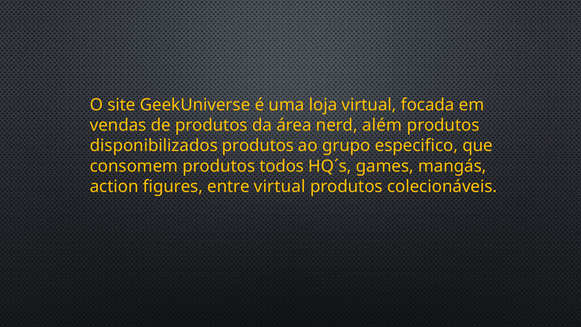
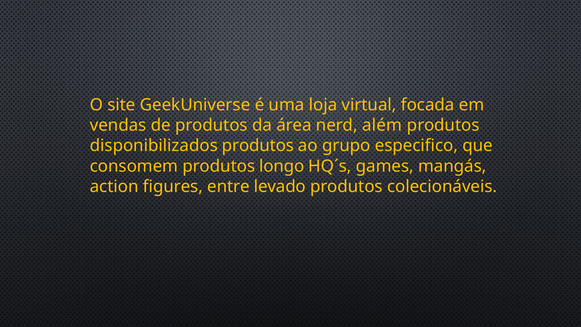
todos: todos -> longo
entre virtual: virtual -> levado
